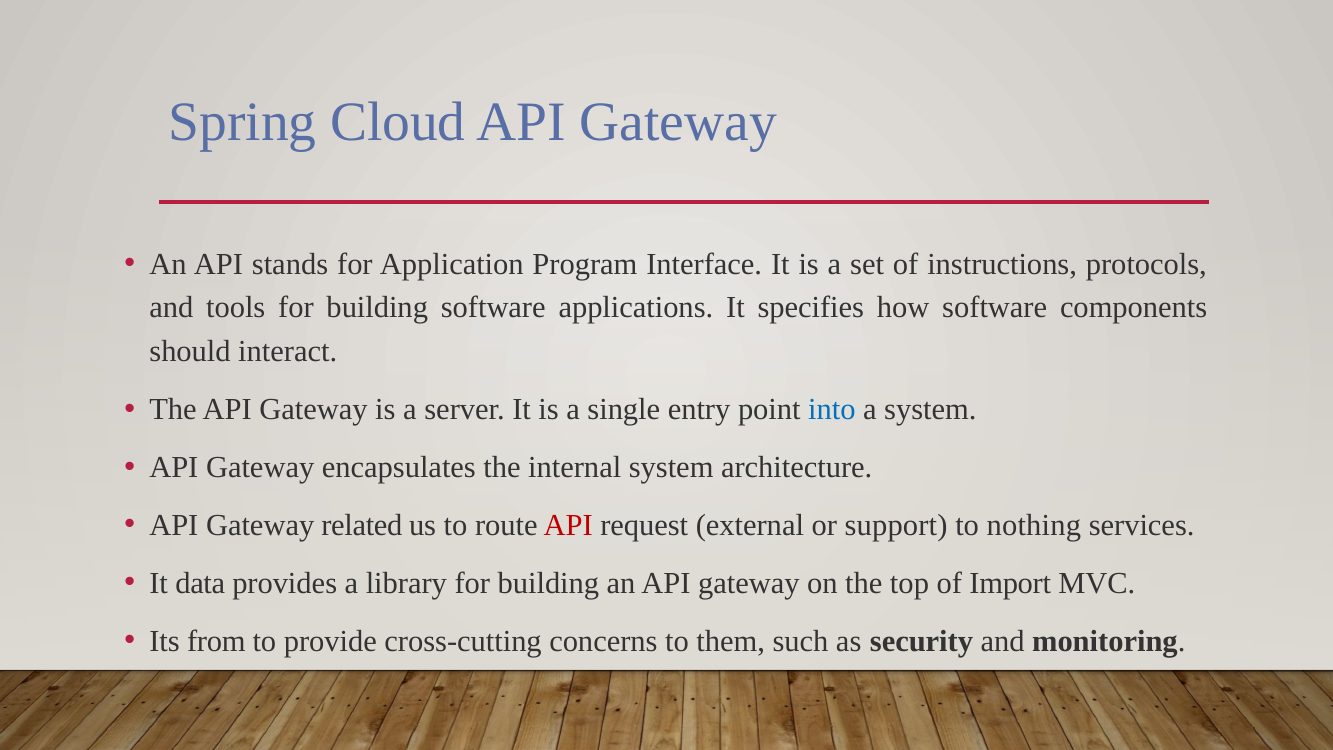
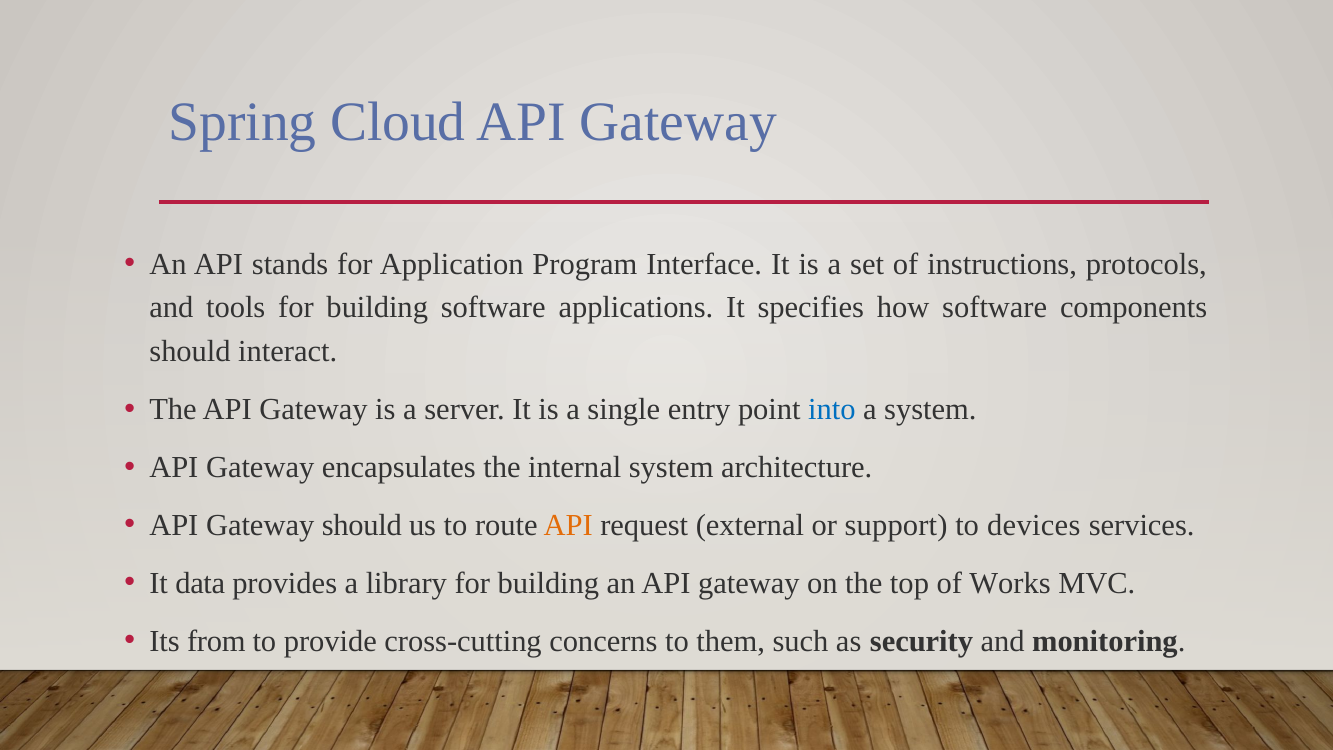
Gateway related: related -> should
API at (568, 525) colour: red -> orange
nothing: nothing -> devices
Import: Import -> Works
